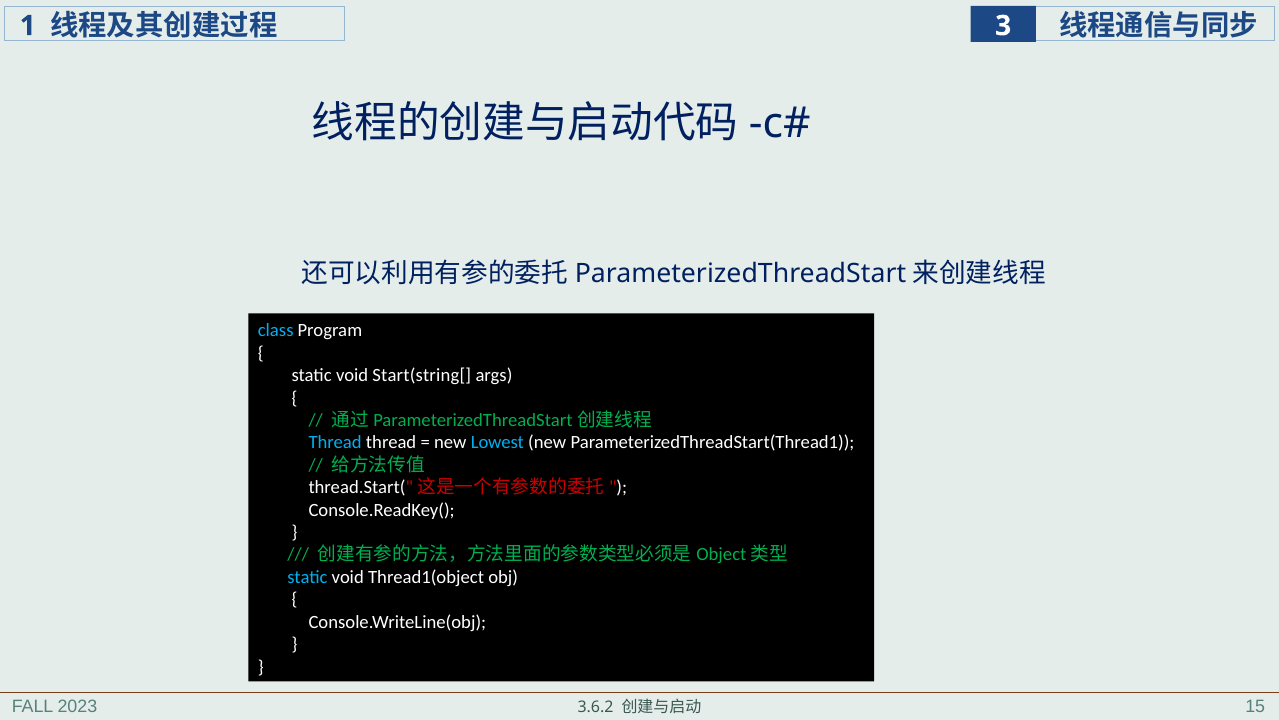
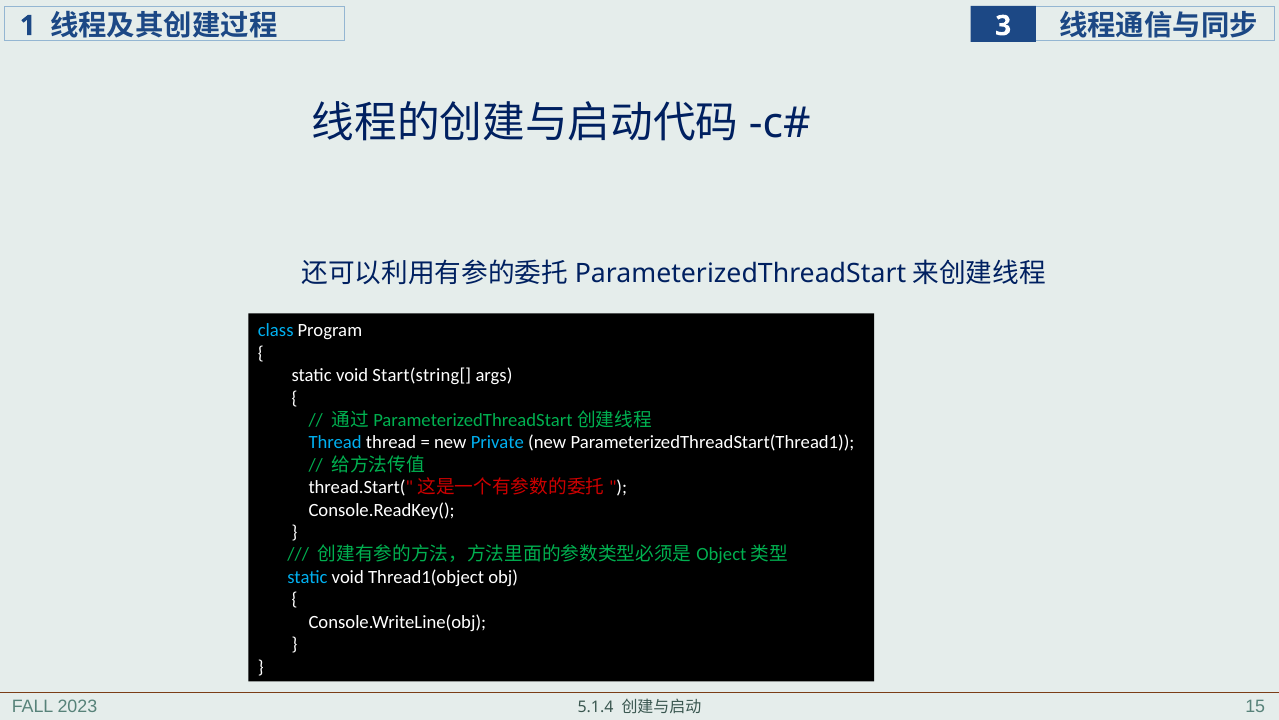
Lowest: Lowest -> Private
3.6.2: 3.6.2 -> 5.1.4
